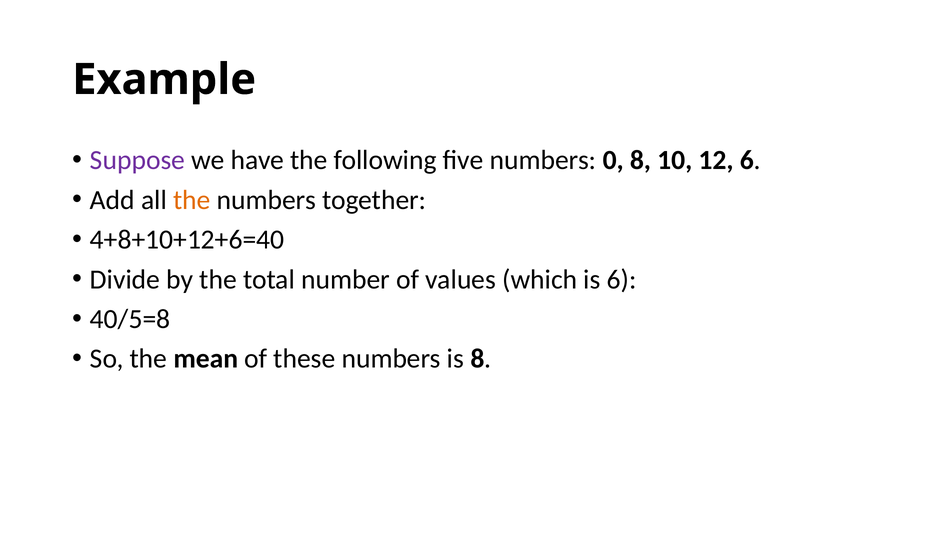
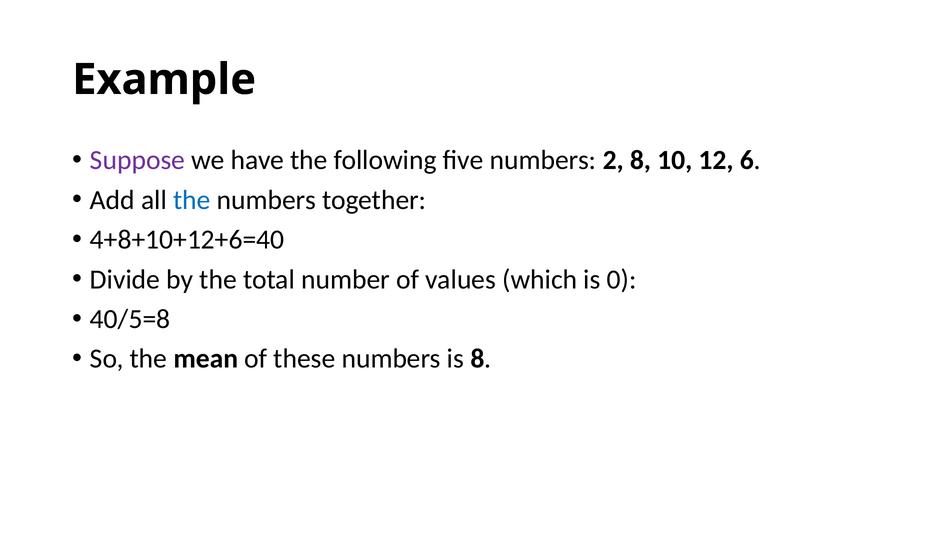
0: 0 -> 2
the at (192, 200) colour: orange -> blue
is 6: 6 -> 0
